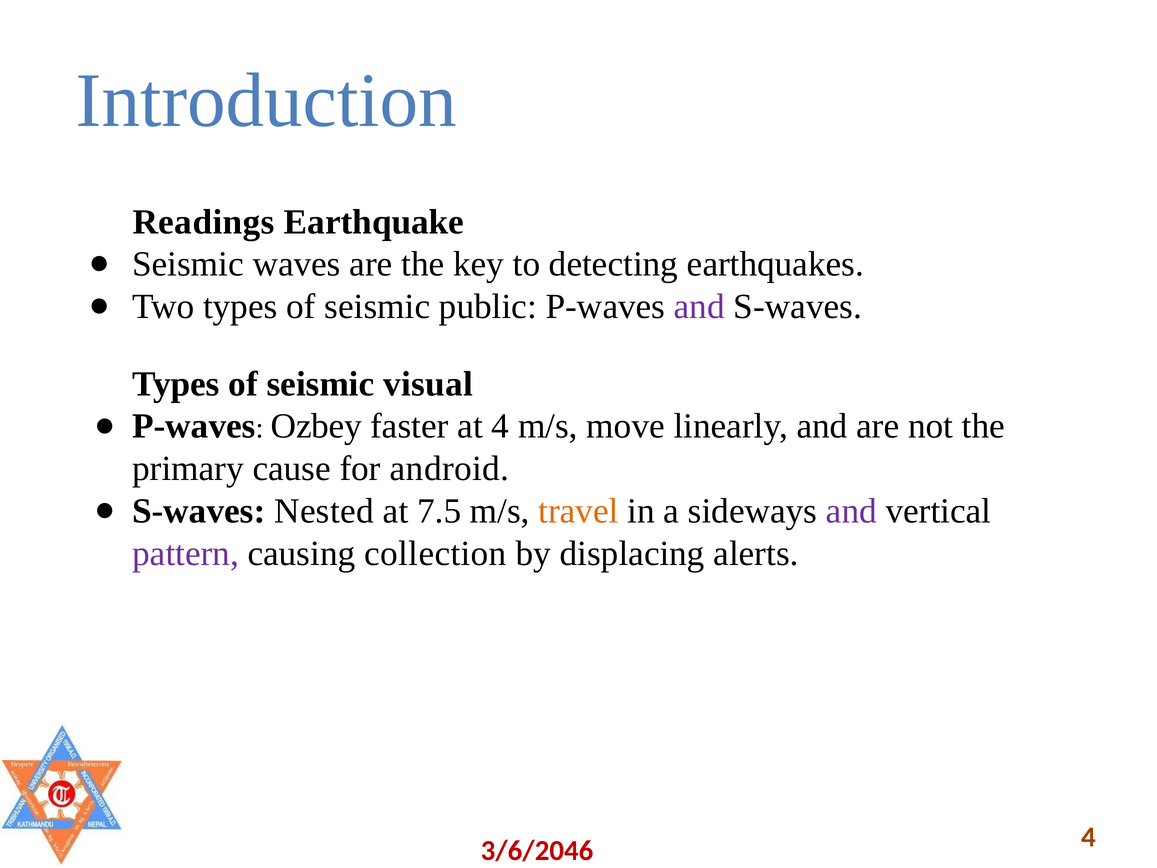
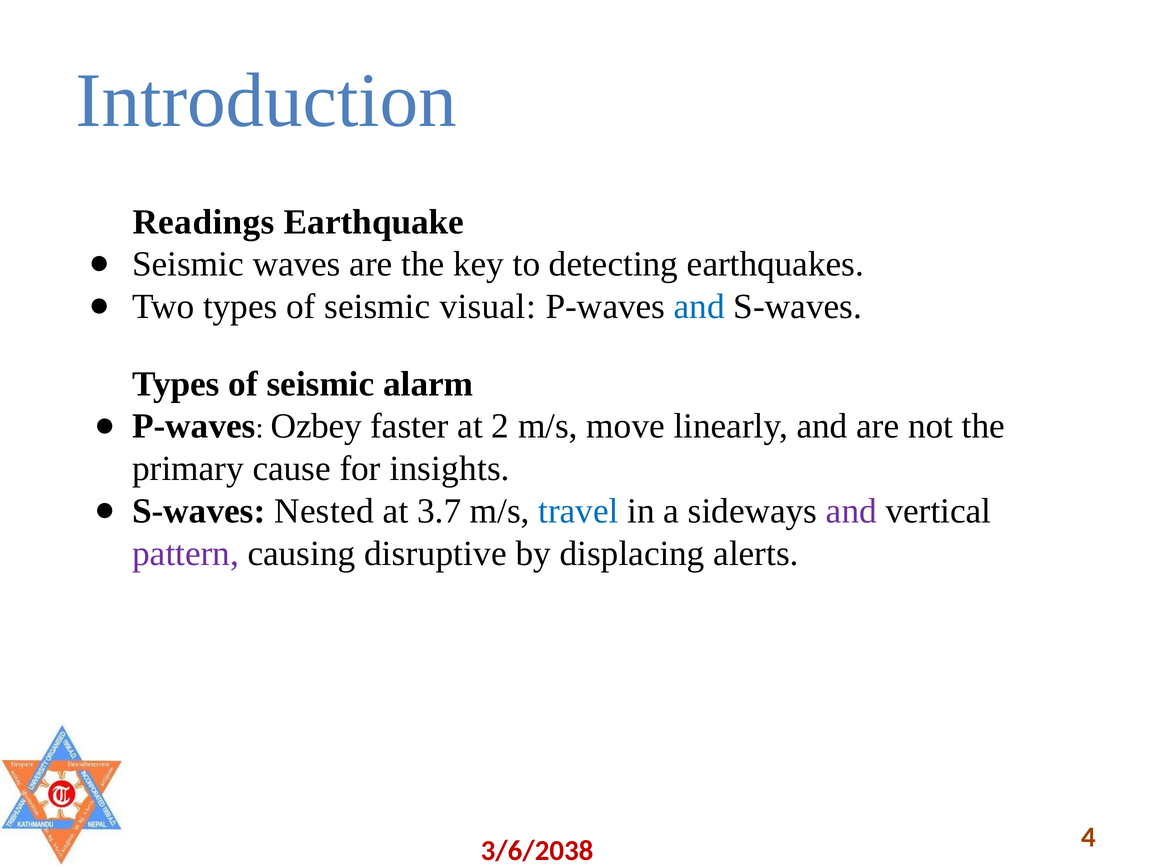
public: public -> visual
and at (699, 307) colour: purple -> blue
visual: visual -> alarm
at 4: 4 -> 2
android: android -> insights
7.5: 7.5 -> 3.7
travel colour: orange -> blue
collection: collection -> disruptive
3/6/2046: 3/6/2046 -> 3/6/2038
